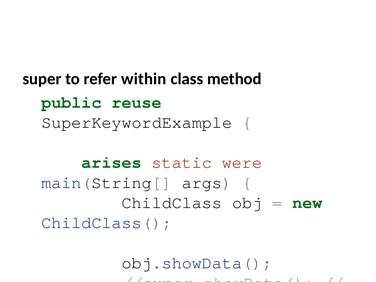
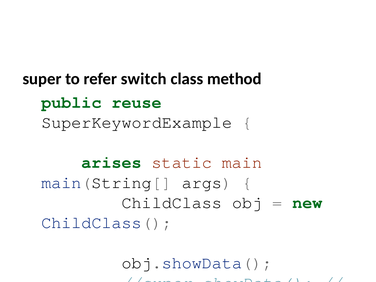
within: within -> switch
were: were -> main
